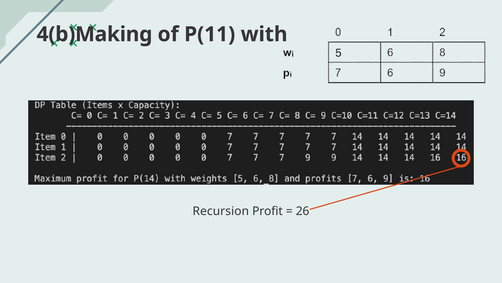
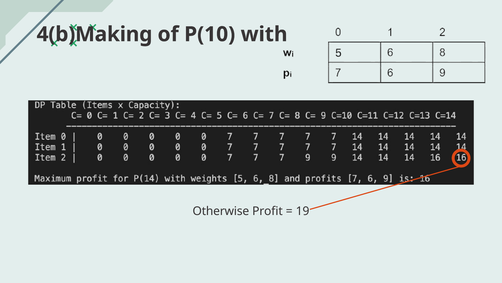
P(11: P(11 -> P(10
Recursion: Recursion -> Otherwise
26: 26 -> 19
